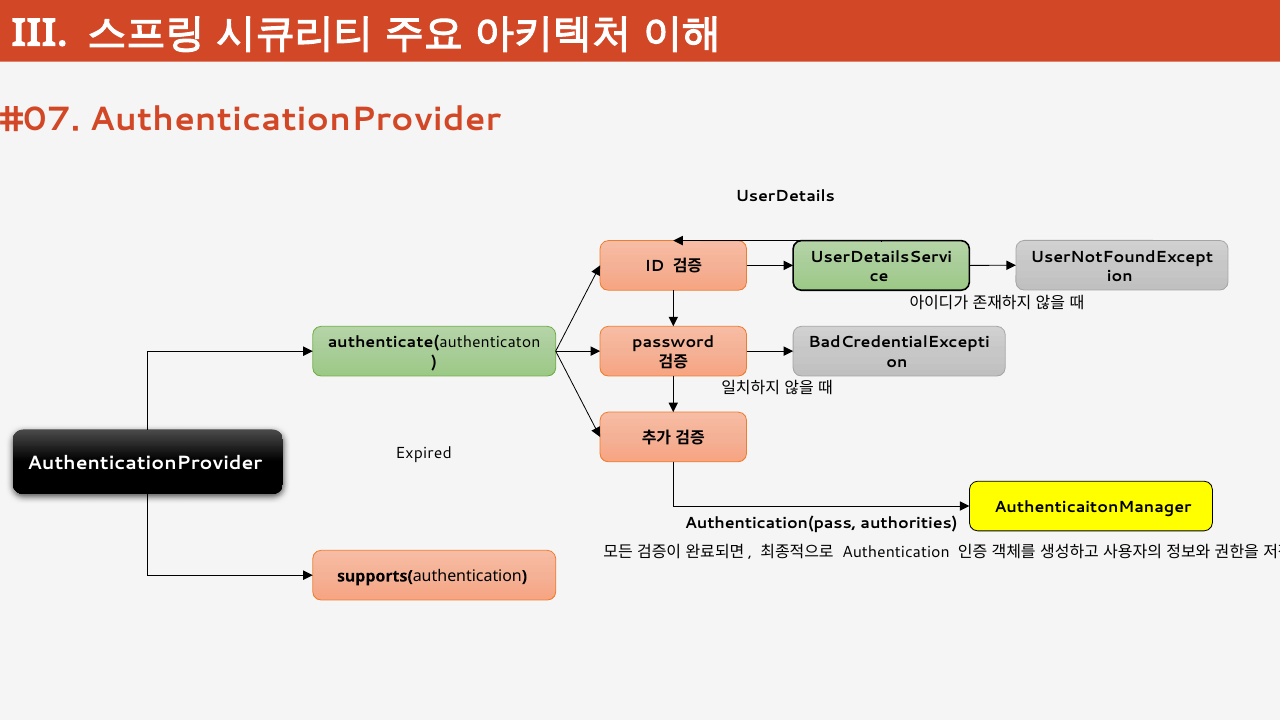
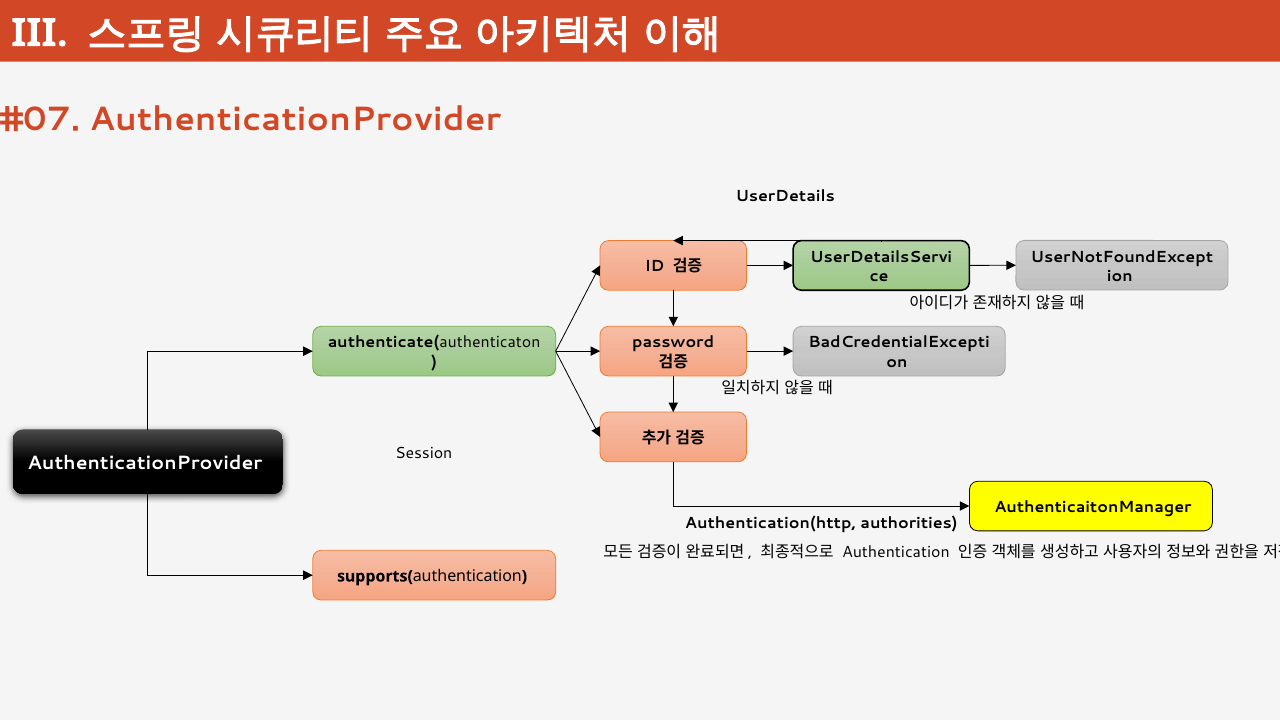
Expired: Expired -> Session
Authentication(pass: Authentication(pass -> Authentication(http
